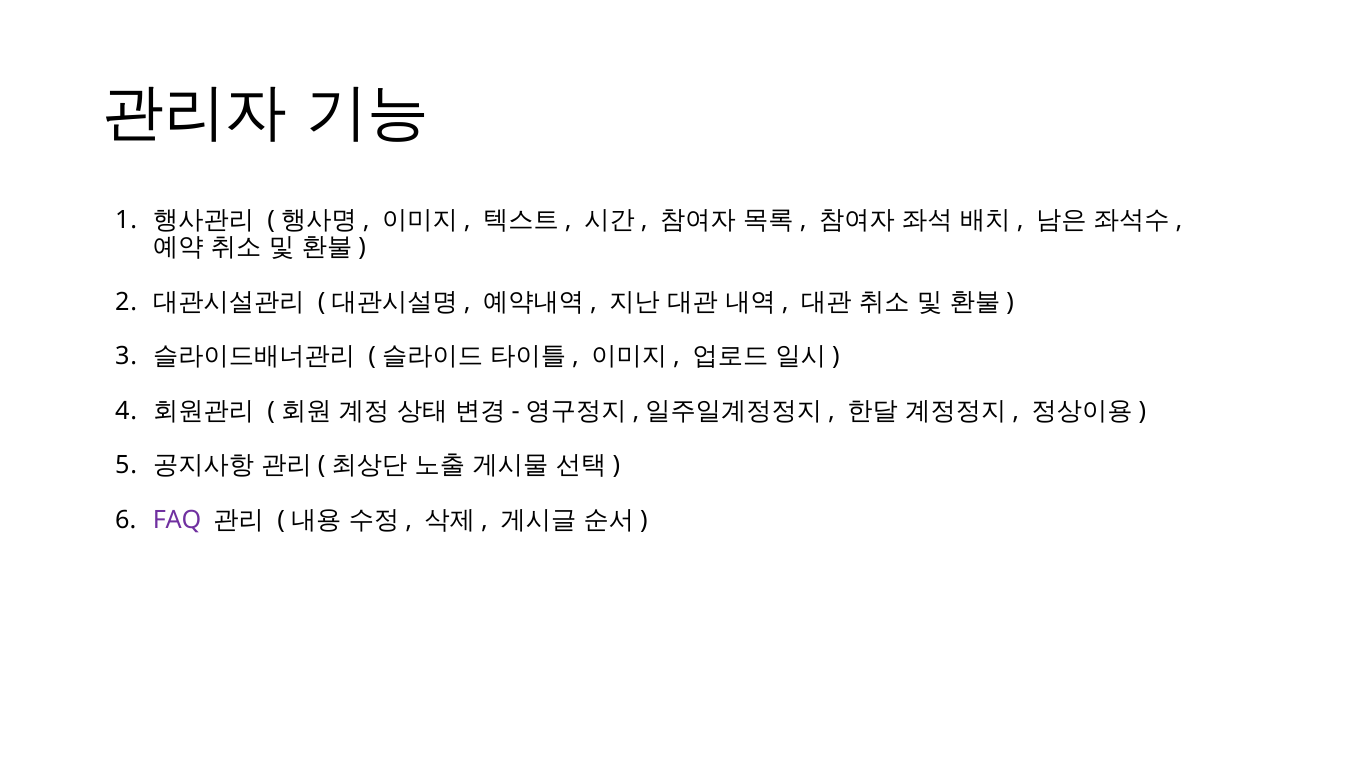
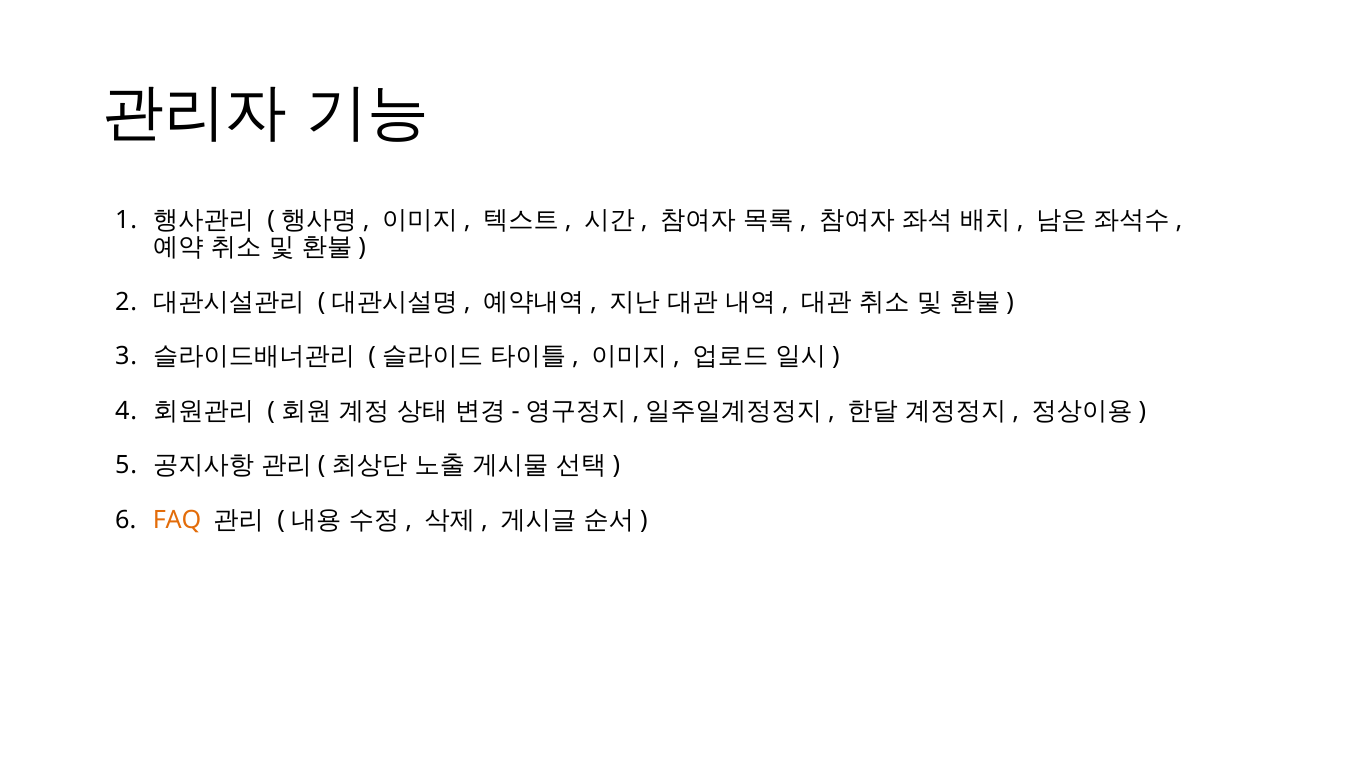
FAQ colour: purple -> orange
